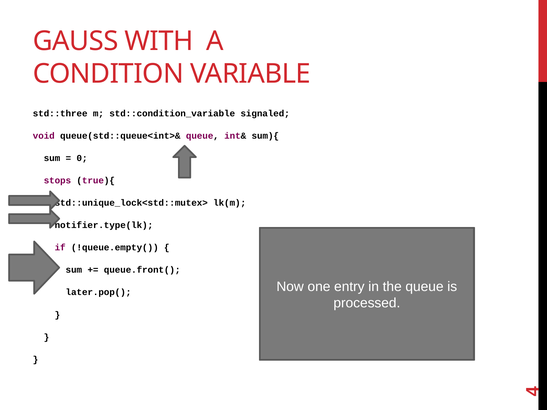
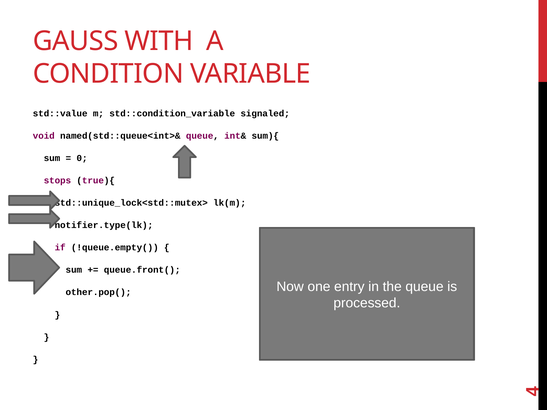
std::three: std::three -> std::value
queue(std::queue<int>&: queue(std::queue<int>& -> named(std::queue<int>&
later.pop(: later.pop( -> other.pop(
